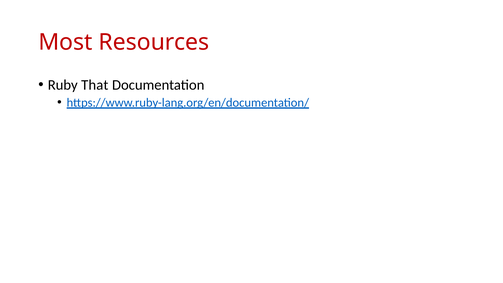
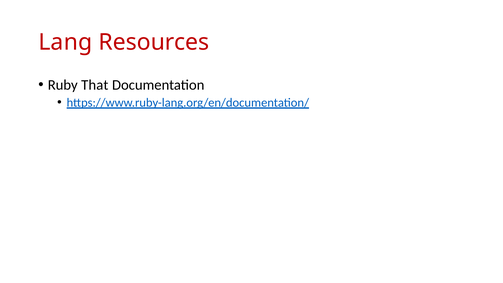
Most: Most -> Lang
